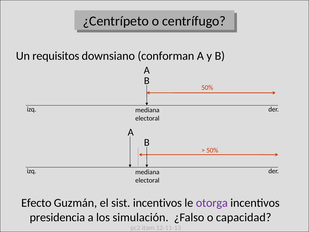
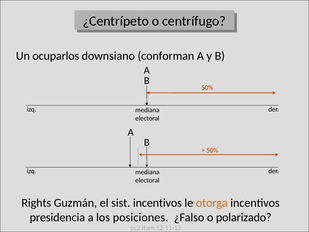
requisitos: requisitos -> ocuparlos
Efecto: Efecto -> Rights
otorga colour: purple -> orange
simulación: simulación -> posiciones
capacidad: capacidad -> polarizado
